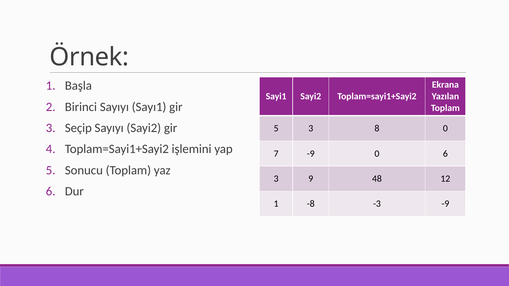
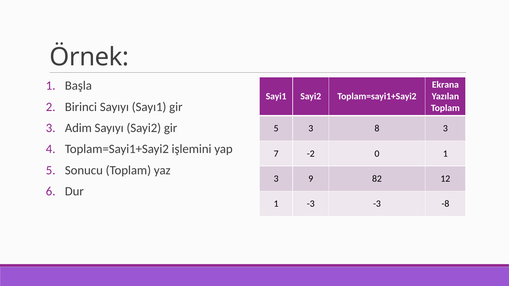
Seçip: Seçip -> Adim
8 0: 0 -> 3
7 -9: -9 -> -2
0 6: 6 -> 1
48: 48 -> 82
1 -8: -8 -> -3
-3 -9: -9 -> -8
